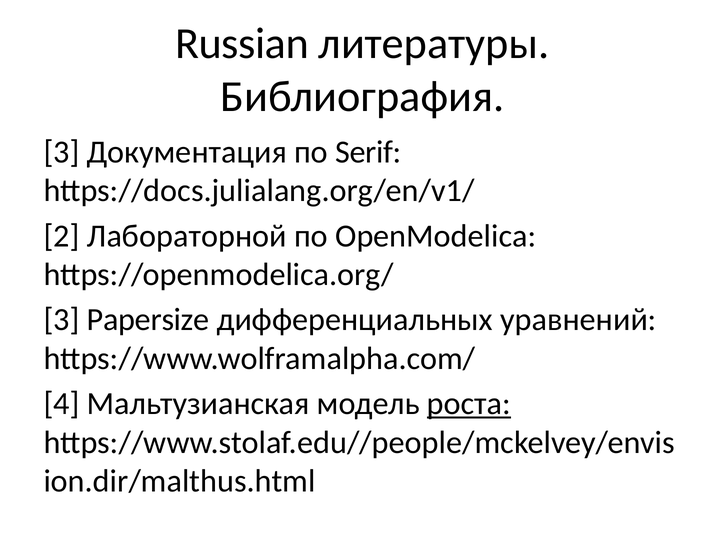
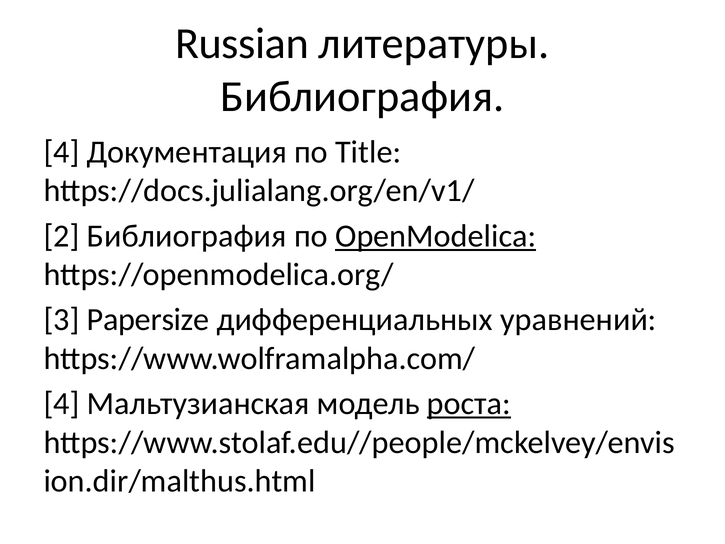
3 at (62, 152): 3 -> 4
Serif: Serif -> Title
2 Лабораторной: Лабораторной -> Библиография
OpenModelica underline: none -> present
